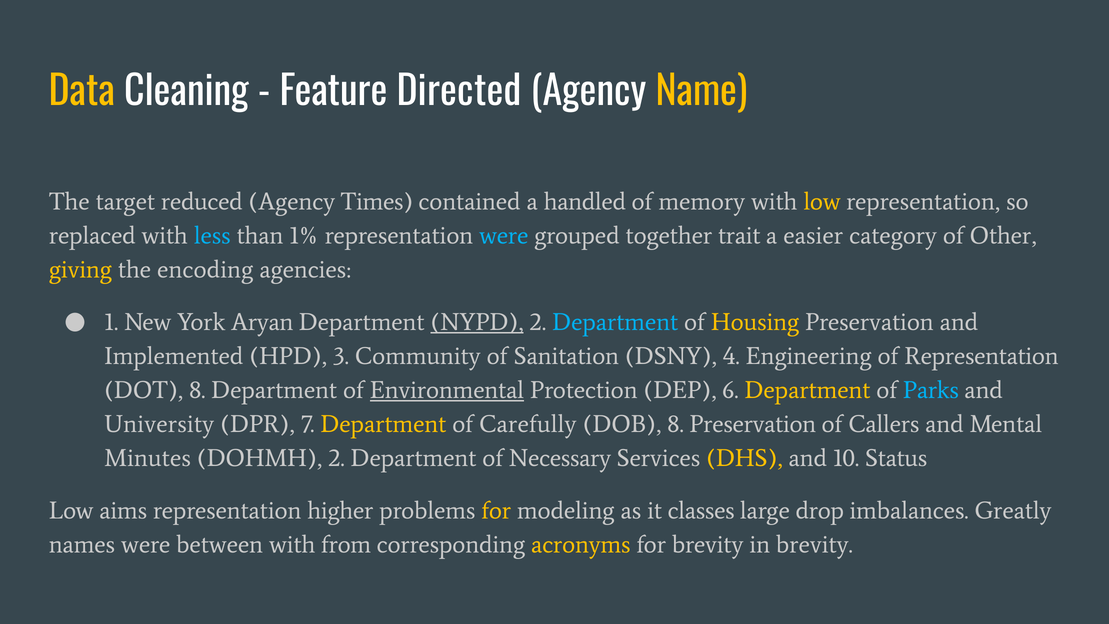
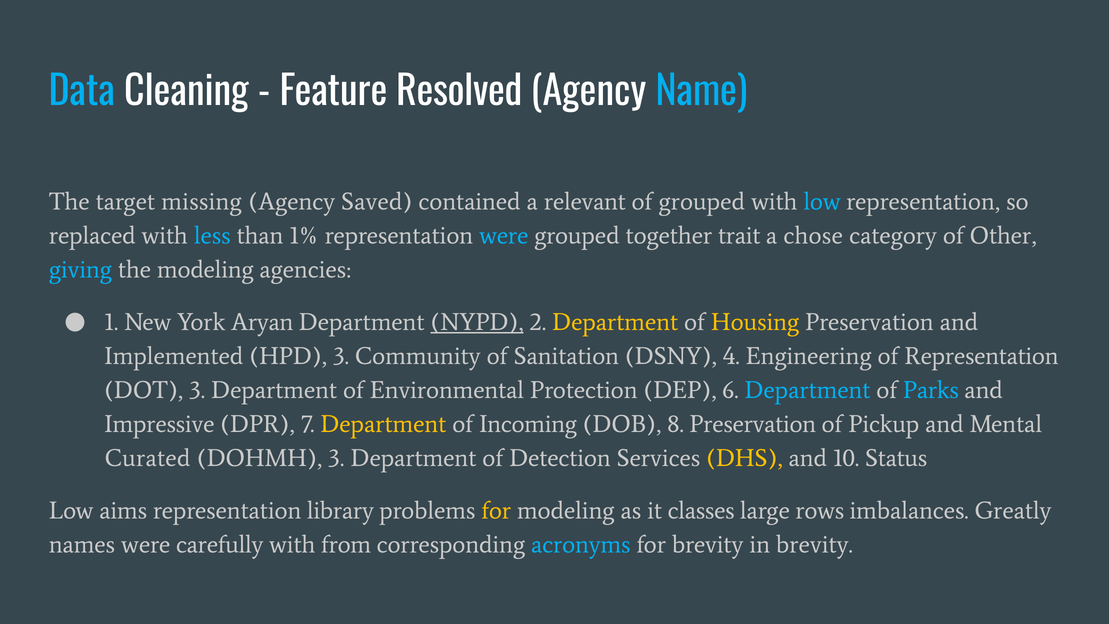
Data colour: yellow -> light blue
Directed: Directed -> Resolved
Name colour: yellow -> light blue
reduced: reduced -> missing
Times: Times -> Saved
handled: handled -> relevant
of memory: memory -> grouped
low at (822, 202) colour: yellow -> light blue
easier: easier -> chose
giving colour: yellow -> light blue
the encoding: encoding -> modeling
Department at (615, 322) colour: light blue -> yellow
DOT 8: 8 -> 3
Environmental underline: present -> none
Department at (807, 390) colour: yellow -> light blue
University: University -> Impressive
Carefully: Carefully -> Incoming
Callers: Callers -> Pickup
Minutes: Minutes -> Curated
DOHMH 2: 2 -> 3
Necessary: Necessary -> Detection
higher: higher -> library
drop: drop -> rows
between: between -> carefully
acronyms colour: yellow -> light blue
